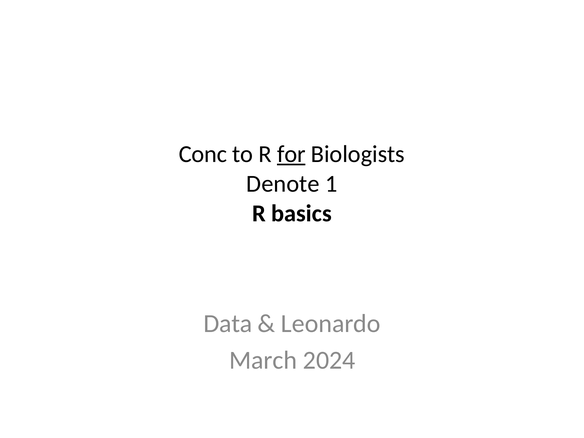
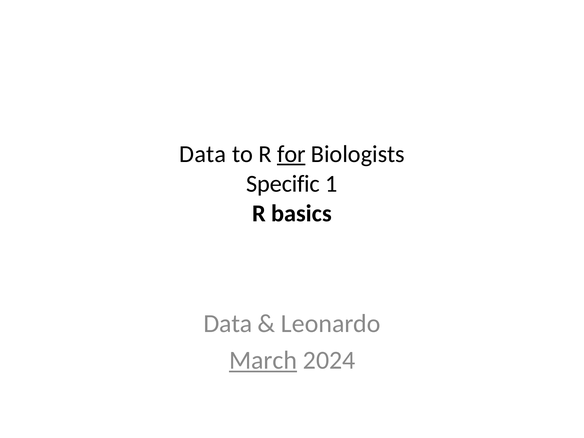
Conc at (203, 154): Conc -> Data
Denote: Denote -> Specific
March underline: none -> present
